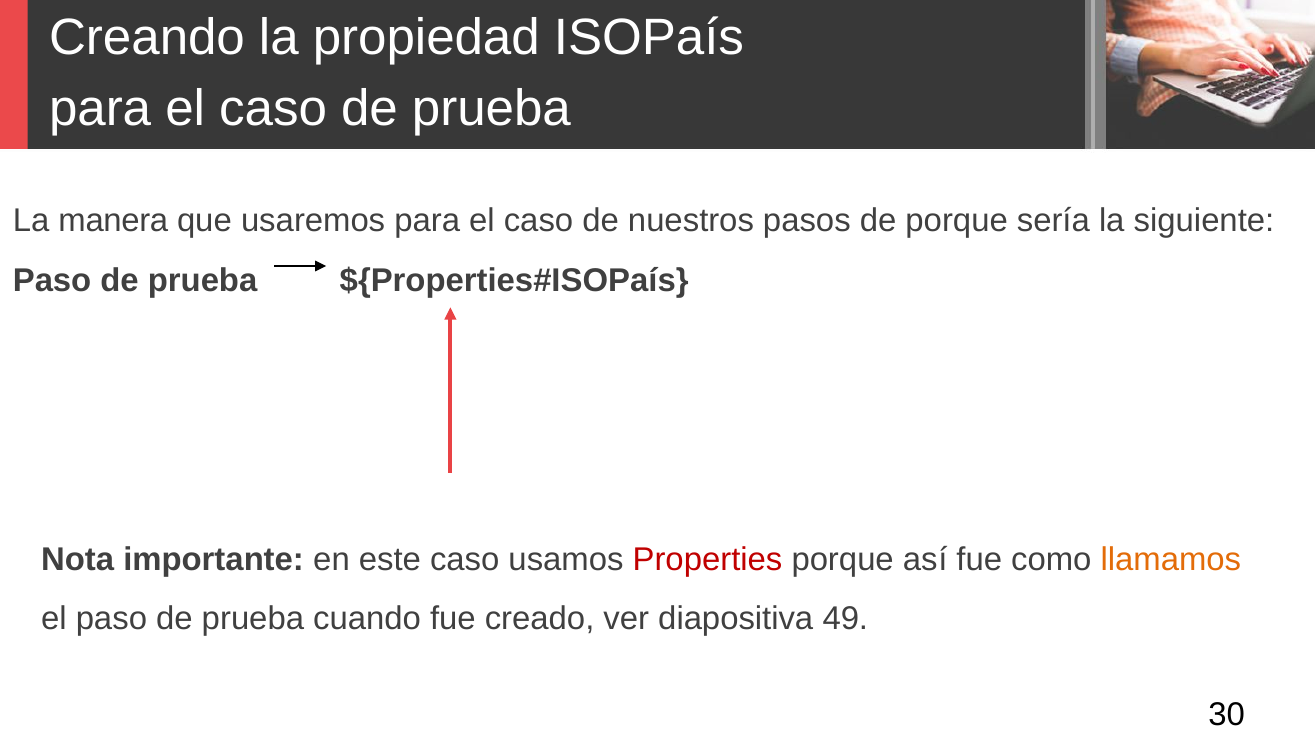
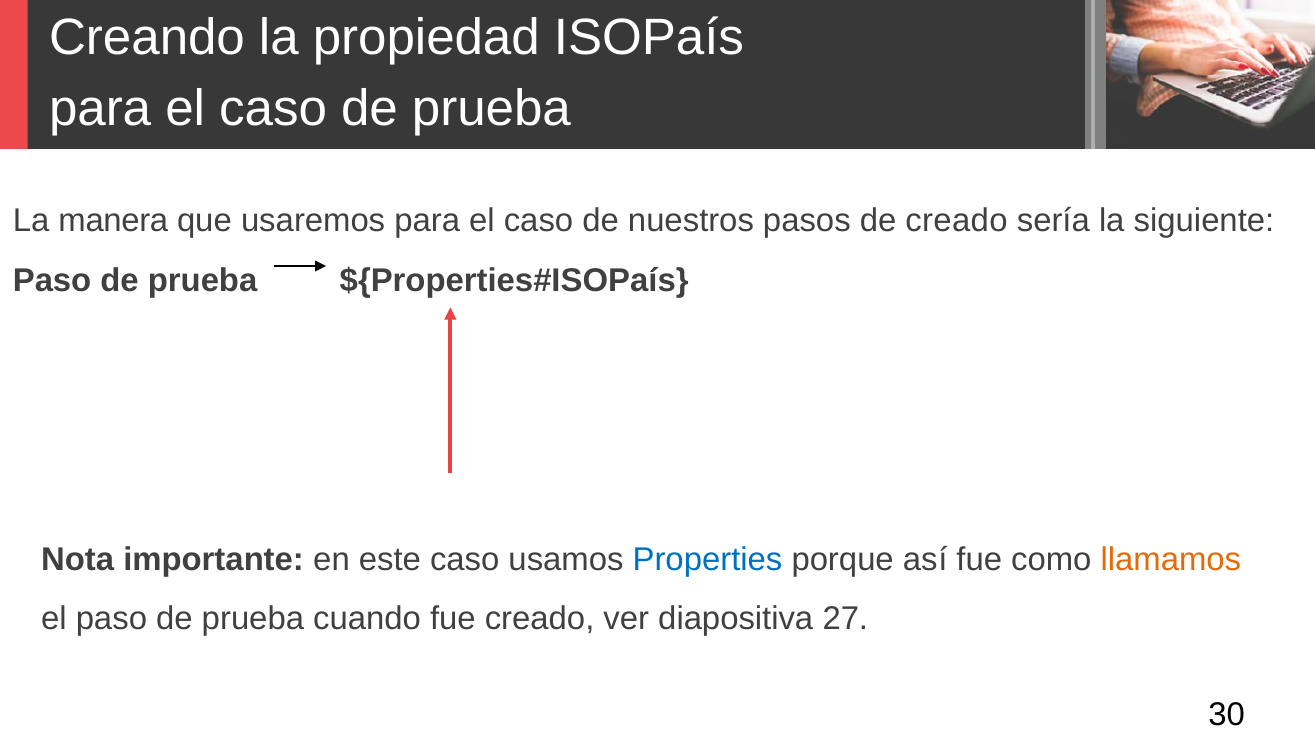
de porque: porque -> creado
Properties colour: red -> blue
49: 49 -> 27
